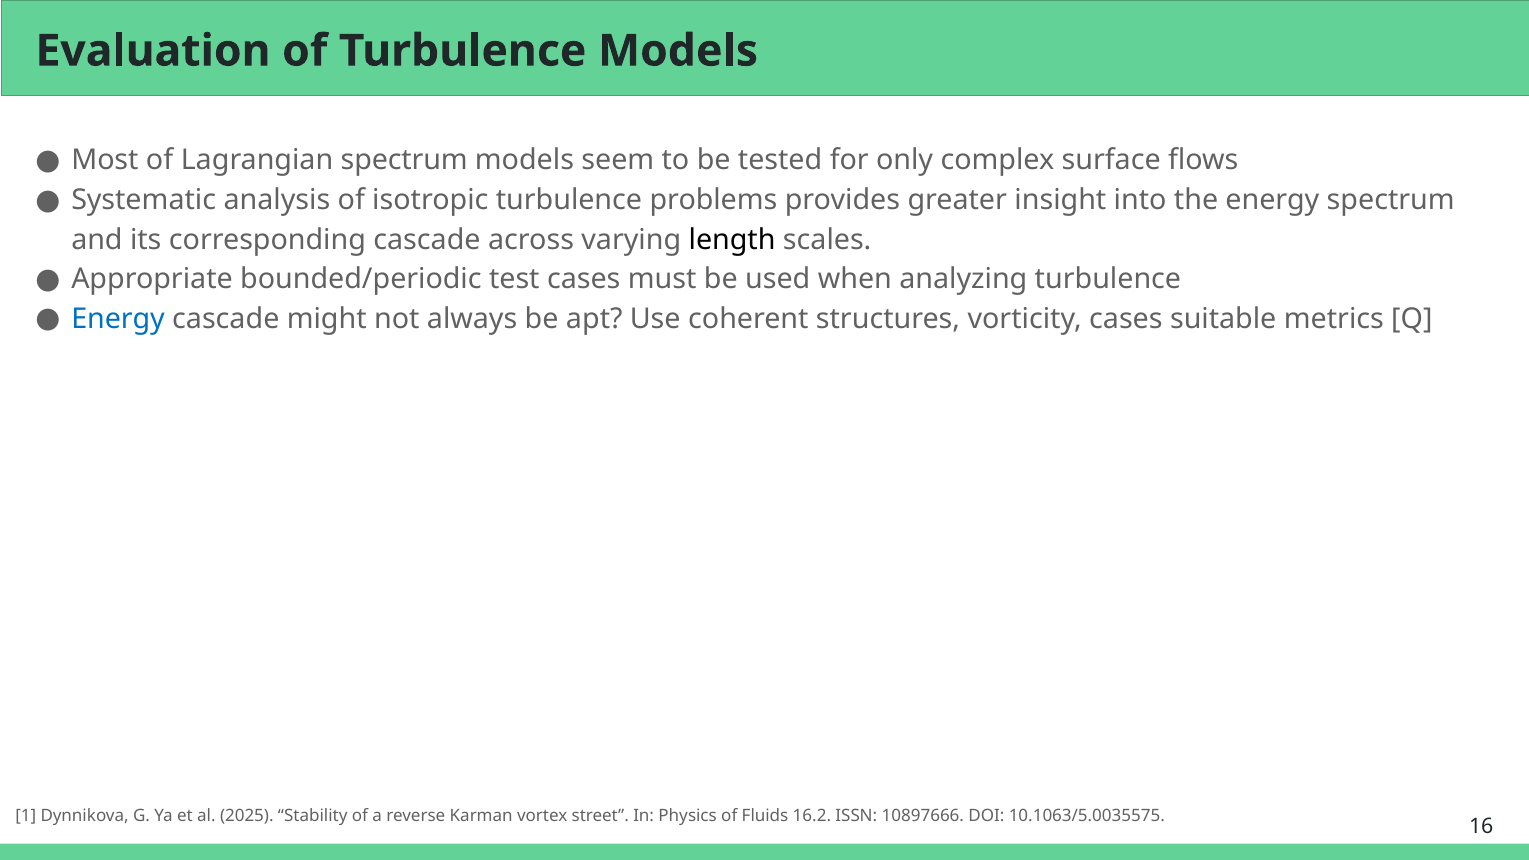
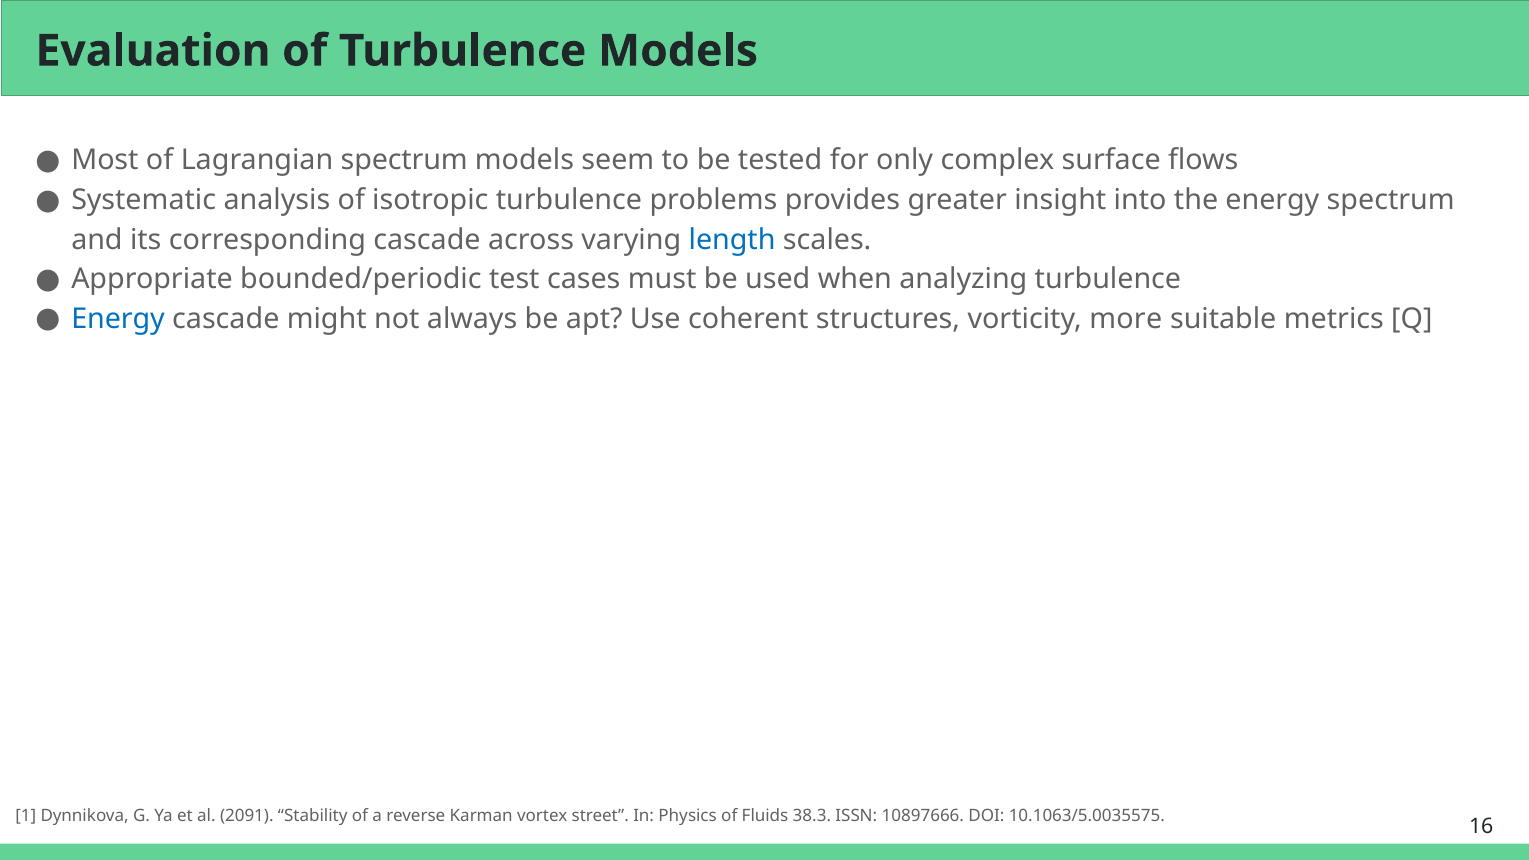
length colour: black -> blue
vorticity cases: cases -> more
2025: 2025 -> 2091
16.2: 16.2 -> 38.3
